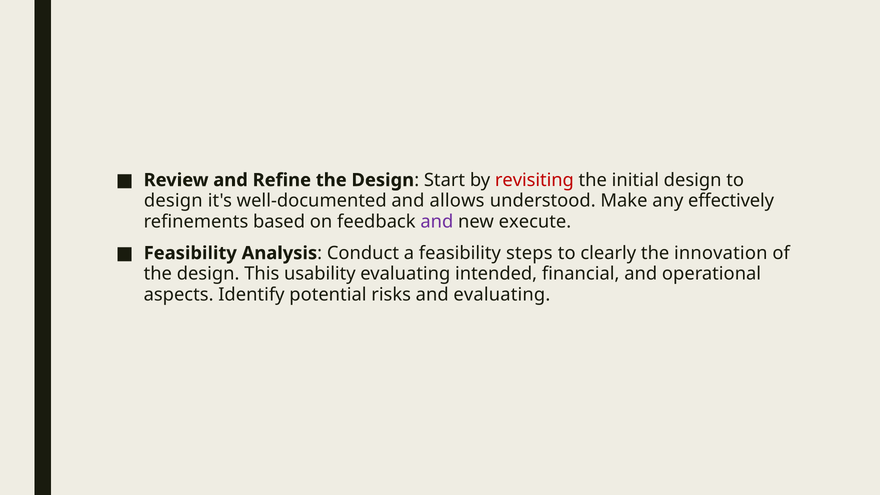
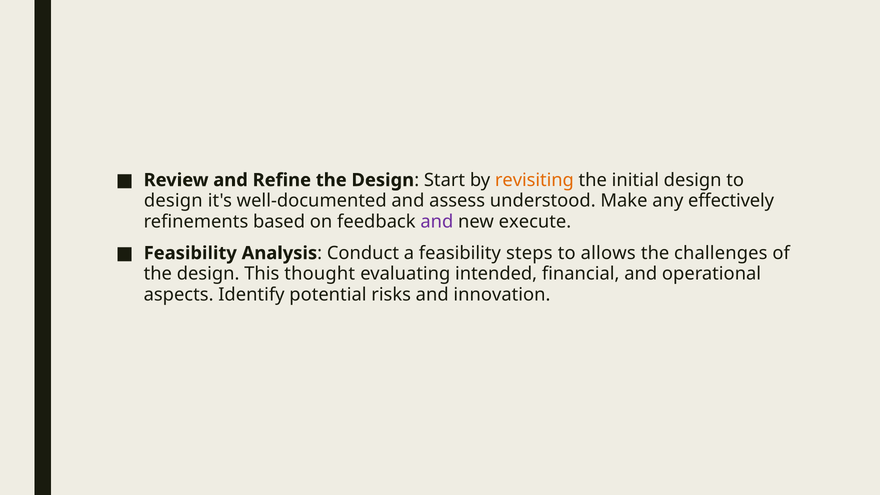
revisiting colour: red -> orange
allows: allows -> assess
clearly: clearly -> allows
innovation: innovation -> challenges
usability: usability -> thought
and evaluating: evaluating -> innovation
